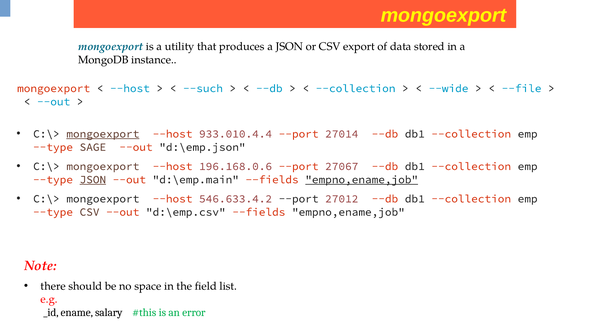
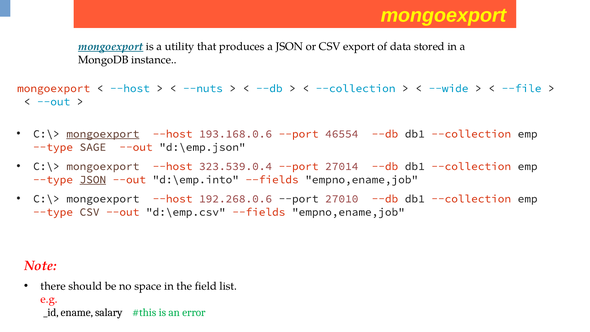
mongoexport at (111, 46) underline: none -> present
--such: --such -> --nuts
933.010.4.4: 933.010.4.4 -> 193.168.0.6
27014: 27014 -> 46554
196.168.0.6: 196.168.0.6 -> 323.539.0.4
27067: 27067 -> 27014
d:\emp.main: d:\emp.main -> d:\emp.into
empno,ename,job at (362, 180) underline: present -> none
546.633.4.2: 546.633.4.2 -> 192.268.0.6
27012: 27012 -> 27010
